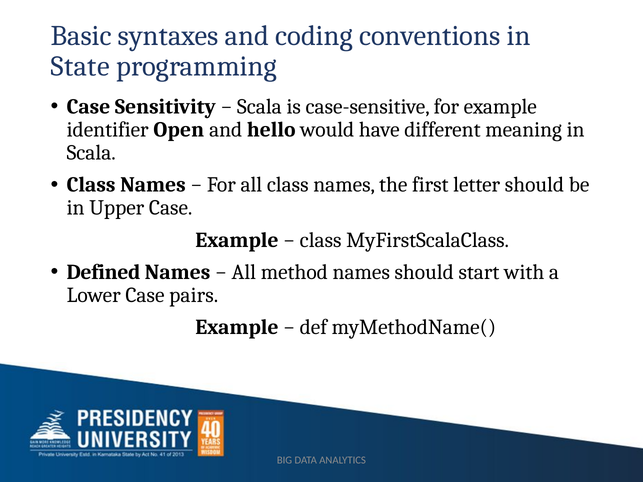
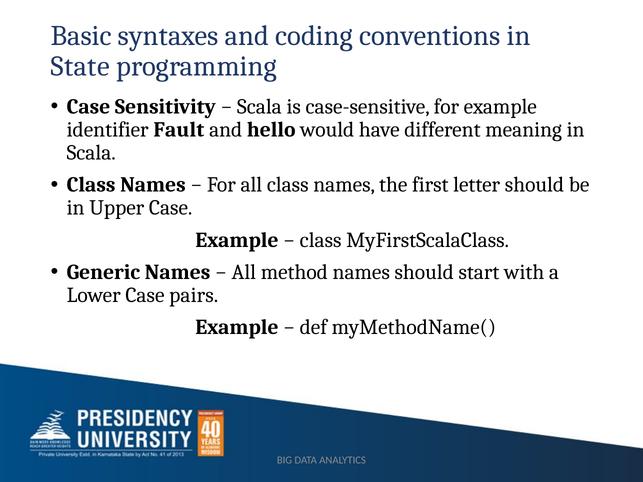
Open: Open -> Fault
Defined: Defined -> Generic
